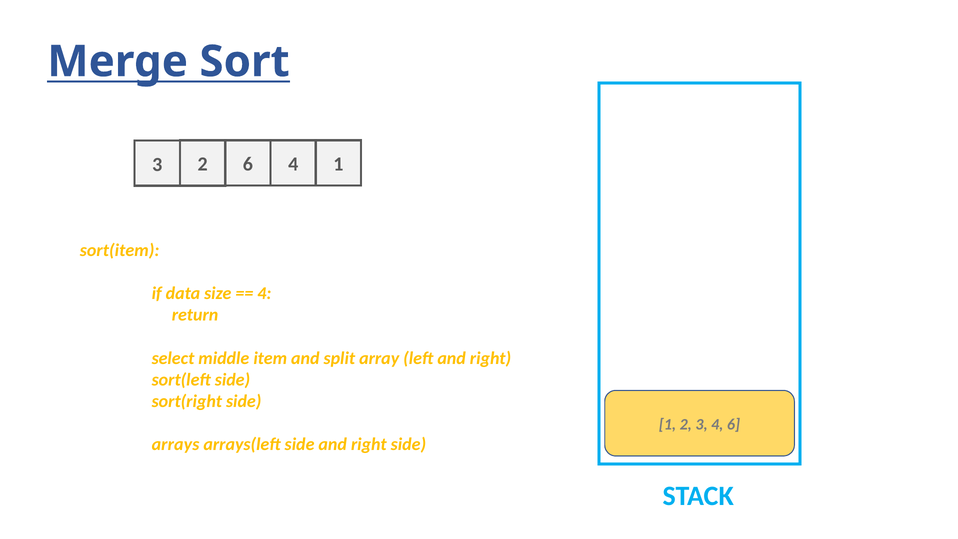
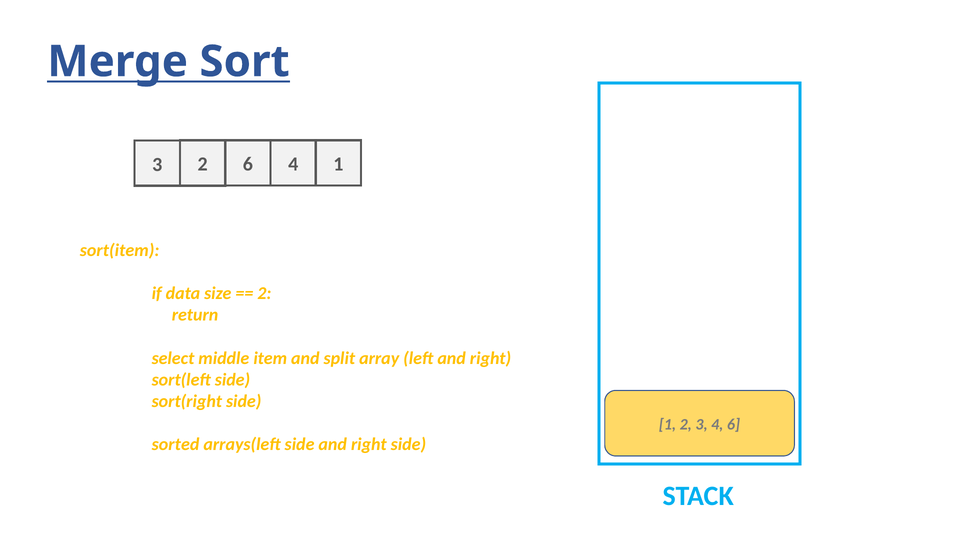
4 at (264, 293): 4 -> 2
arrays: arrays -> sorted
